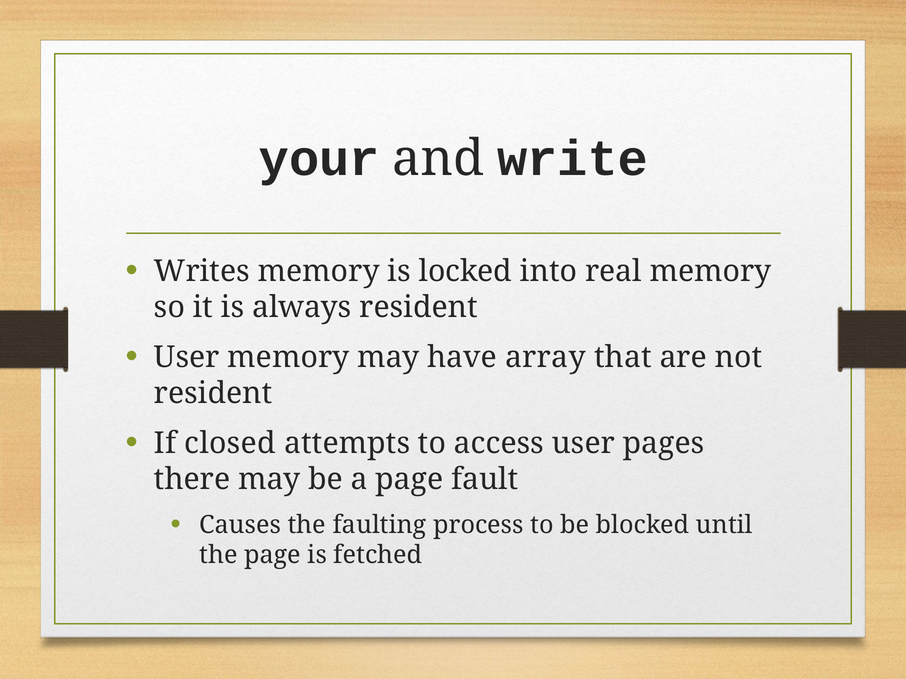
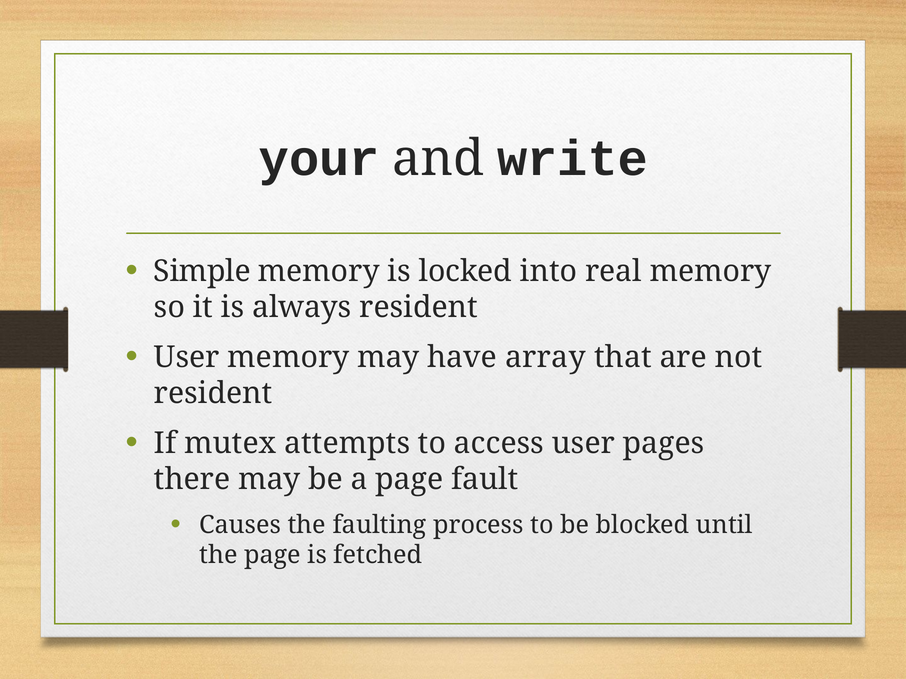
Writes: Writes -> Simple
closed: closed -> mutex
